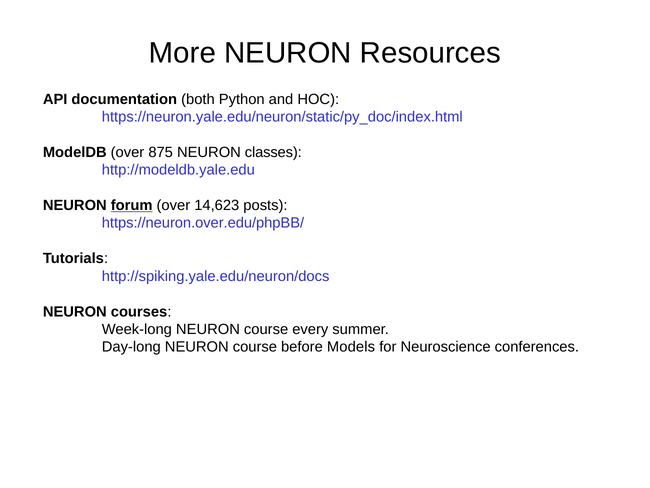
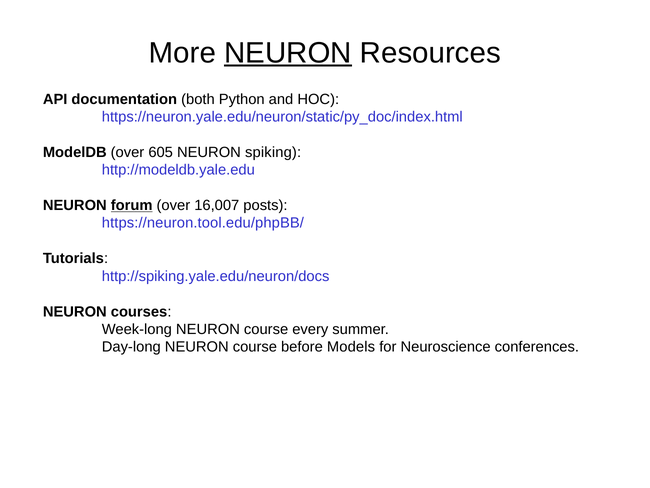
NEURON at (288, 53) underline: none -> present
875: 875 -> 605
classes: classes -> spiking
14,623: 14,623 -> 16,007
https://neuron.over.edu/phpBB/: https://neuron.over.edu/phpBB/ -> https://neuron.tool.edu/phpBB/
